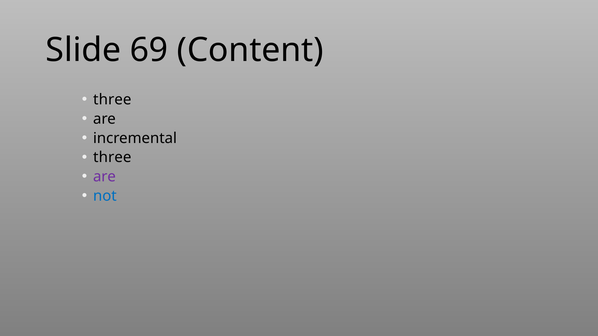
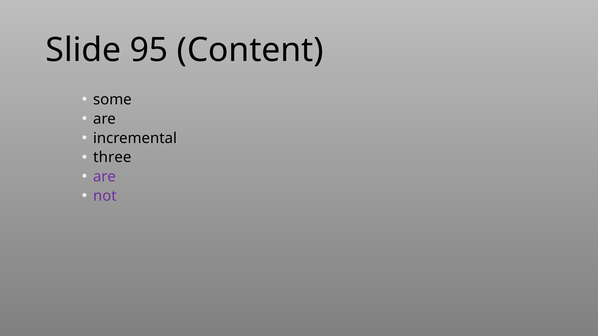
69: 69 -> 95
three at (112, 100): three -> some
not colour: blue -> purple
